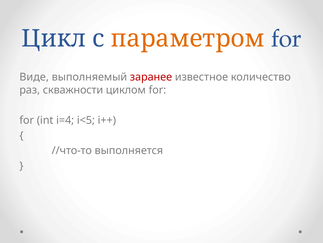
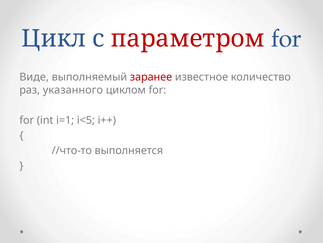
параметром colour: orange -> red
скважности: скважности -> указанного
i=4: i=4 -> i=1
